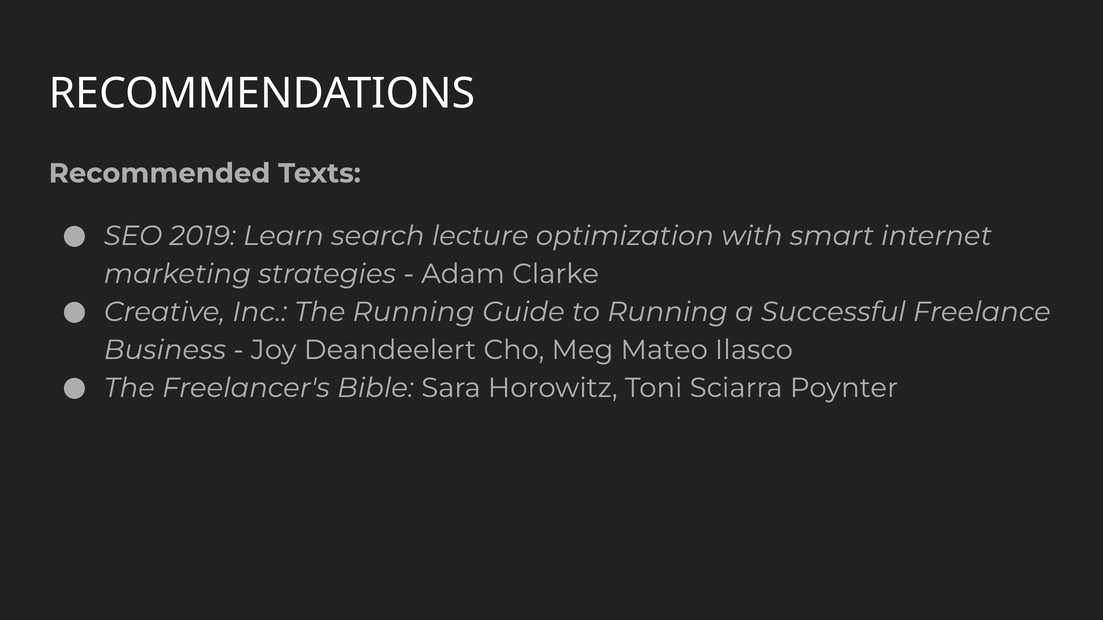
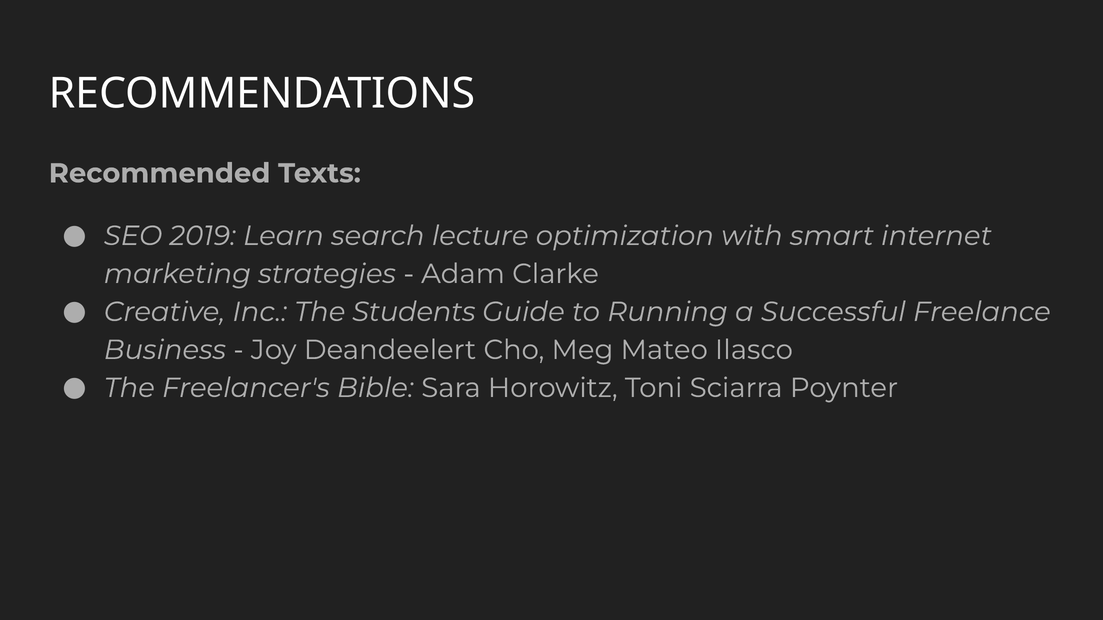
The Running: Running -> Students
